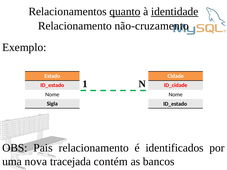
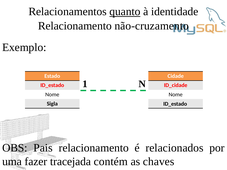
identidade underline: present -> none
identificados: identificados -> relacionados
nova: nova -> fazer
bancos: bancos -> chaves
